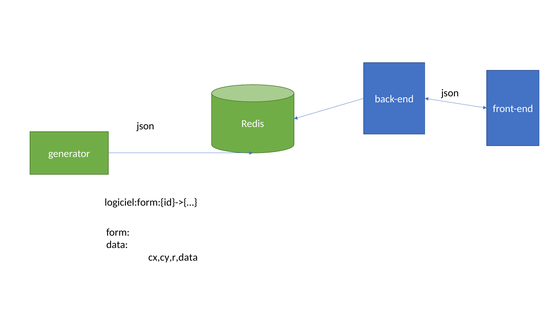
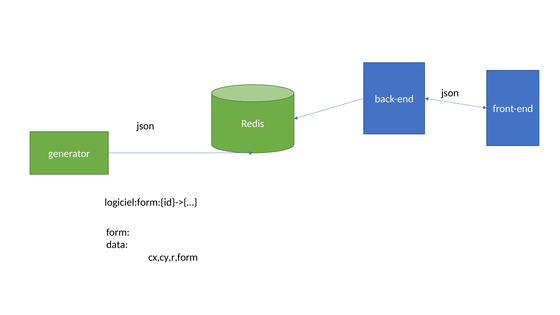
cx,cy,r,data: cx,cy,r,data -> cx,cy,r,form
